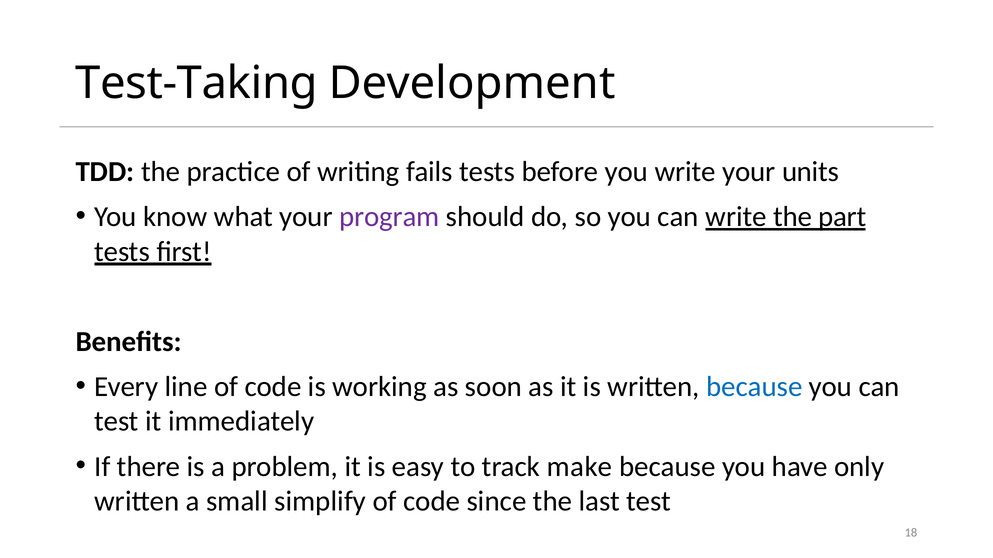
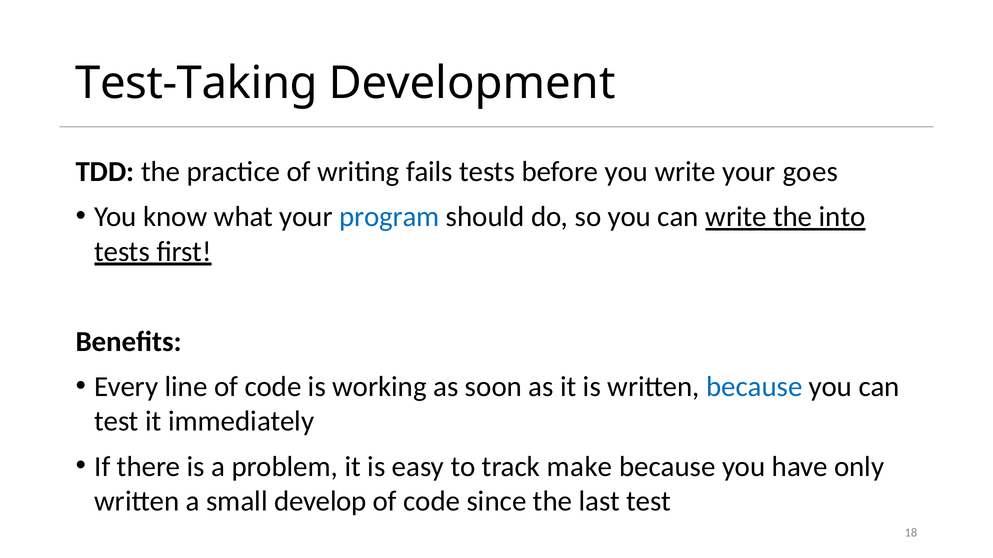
units: units -> goes
program colour: purple -> blue
part: part -> into
simplify: simplify -> develop
